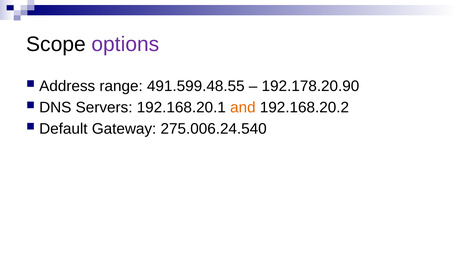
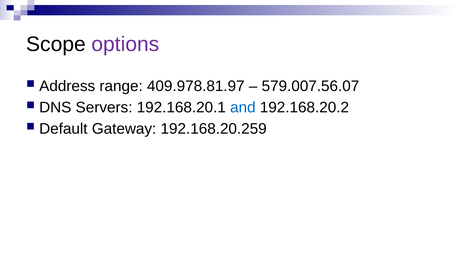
491.599.48.55: 491.599.48.55 -> 409.978.81.97
192.178.20.90: 192.178.20.90 -> 579.007.56.07
and colour: orange -> blue
275.006.24.540: 275.006.24.540 -> 192.168.20.259
